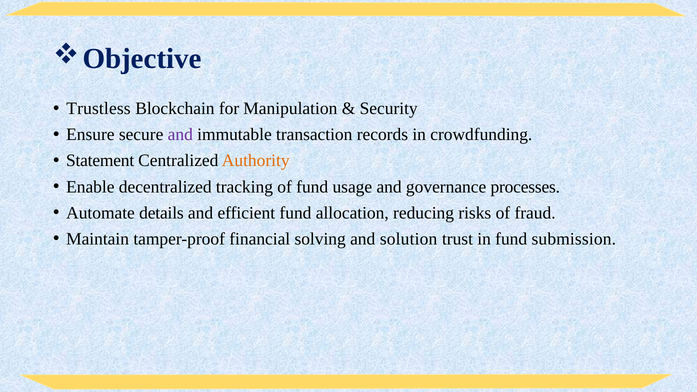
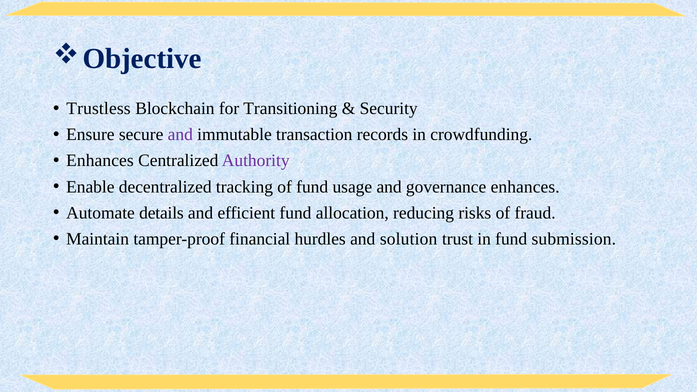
Manipulation: Manipulation -> Transitioning
Statement at (100, 161): Statement -> Enhances
Authority colour: orange -> purple
governance processes: processes -> enhances
solving: solving -> hurdles
